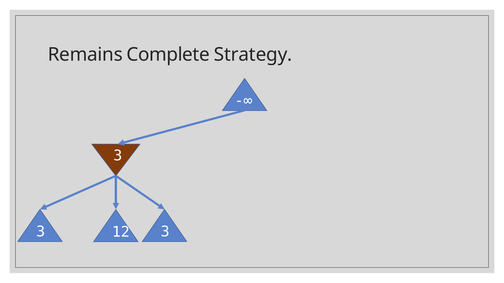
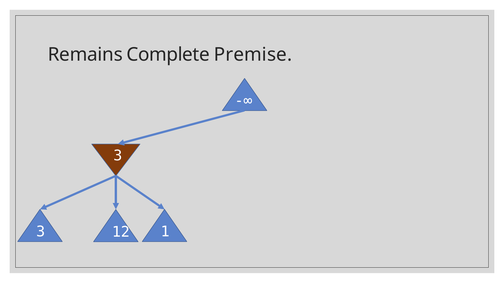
Strategy: Strategy -> Premise
12 3: 3 -> 1
